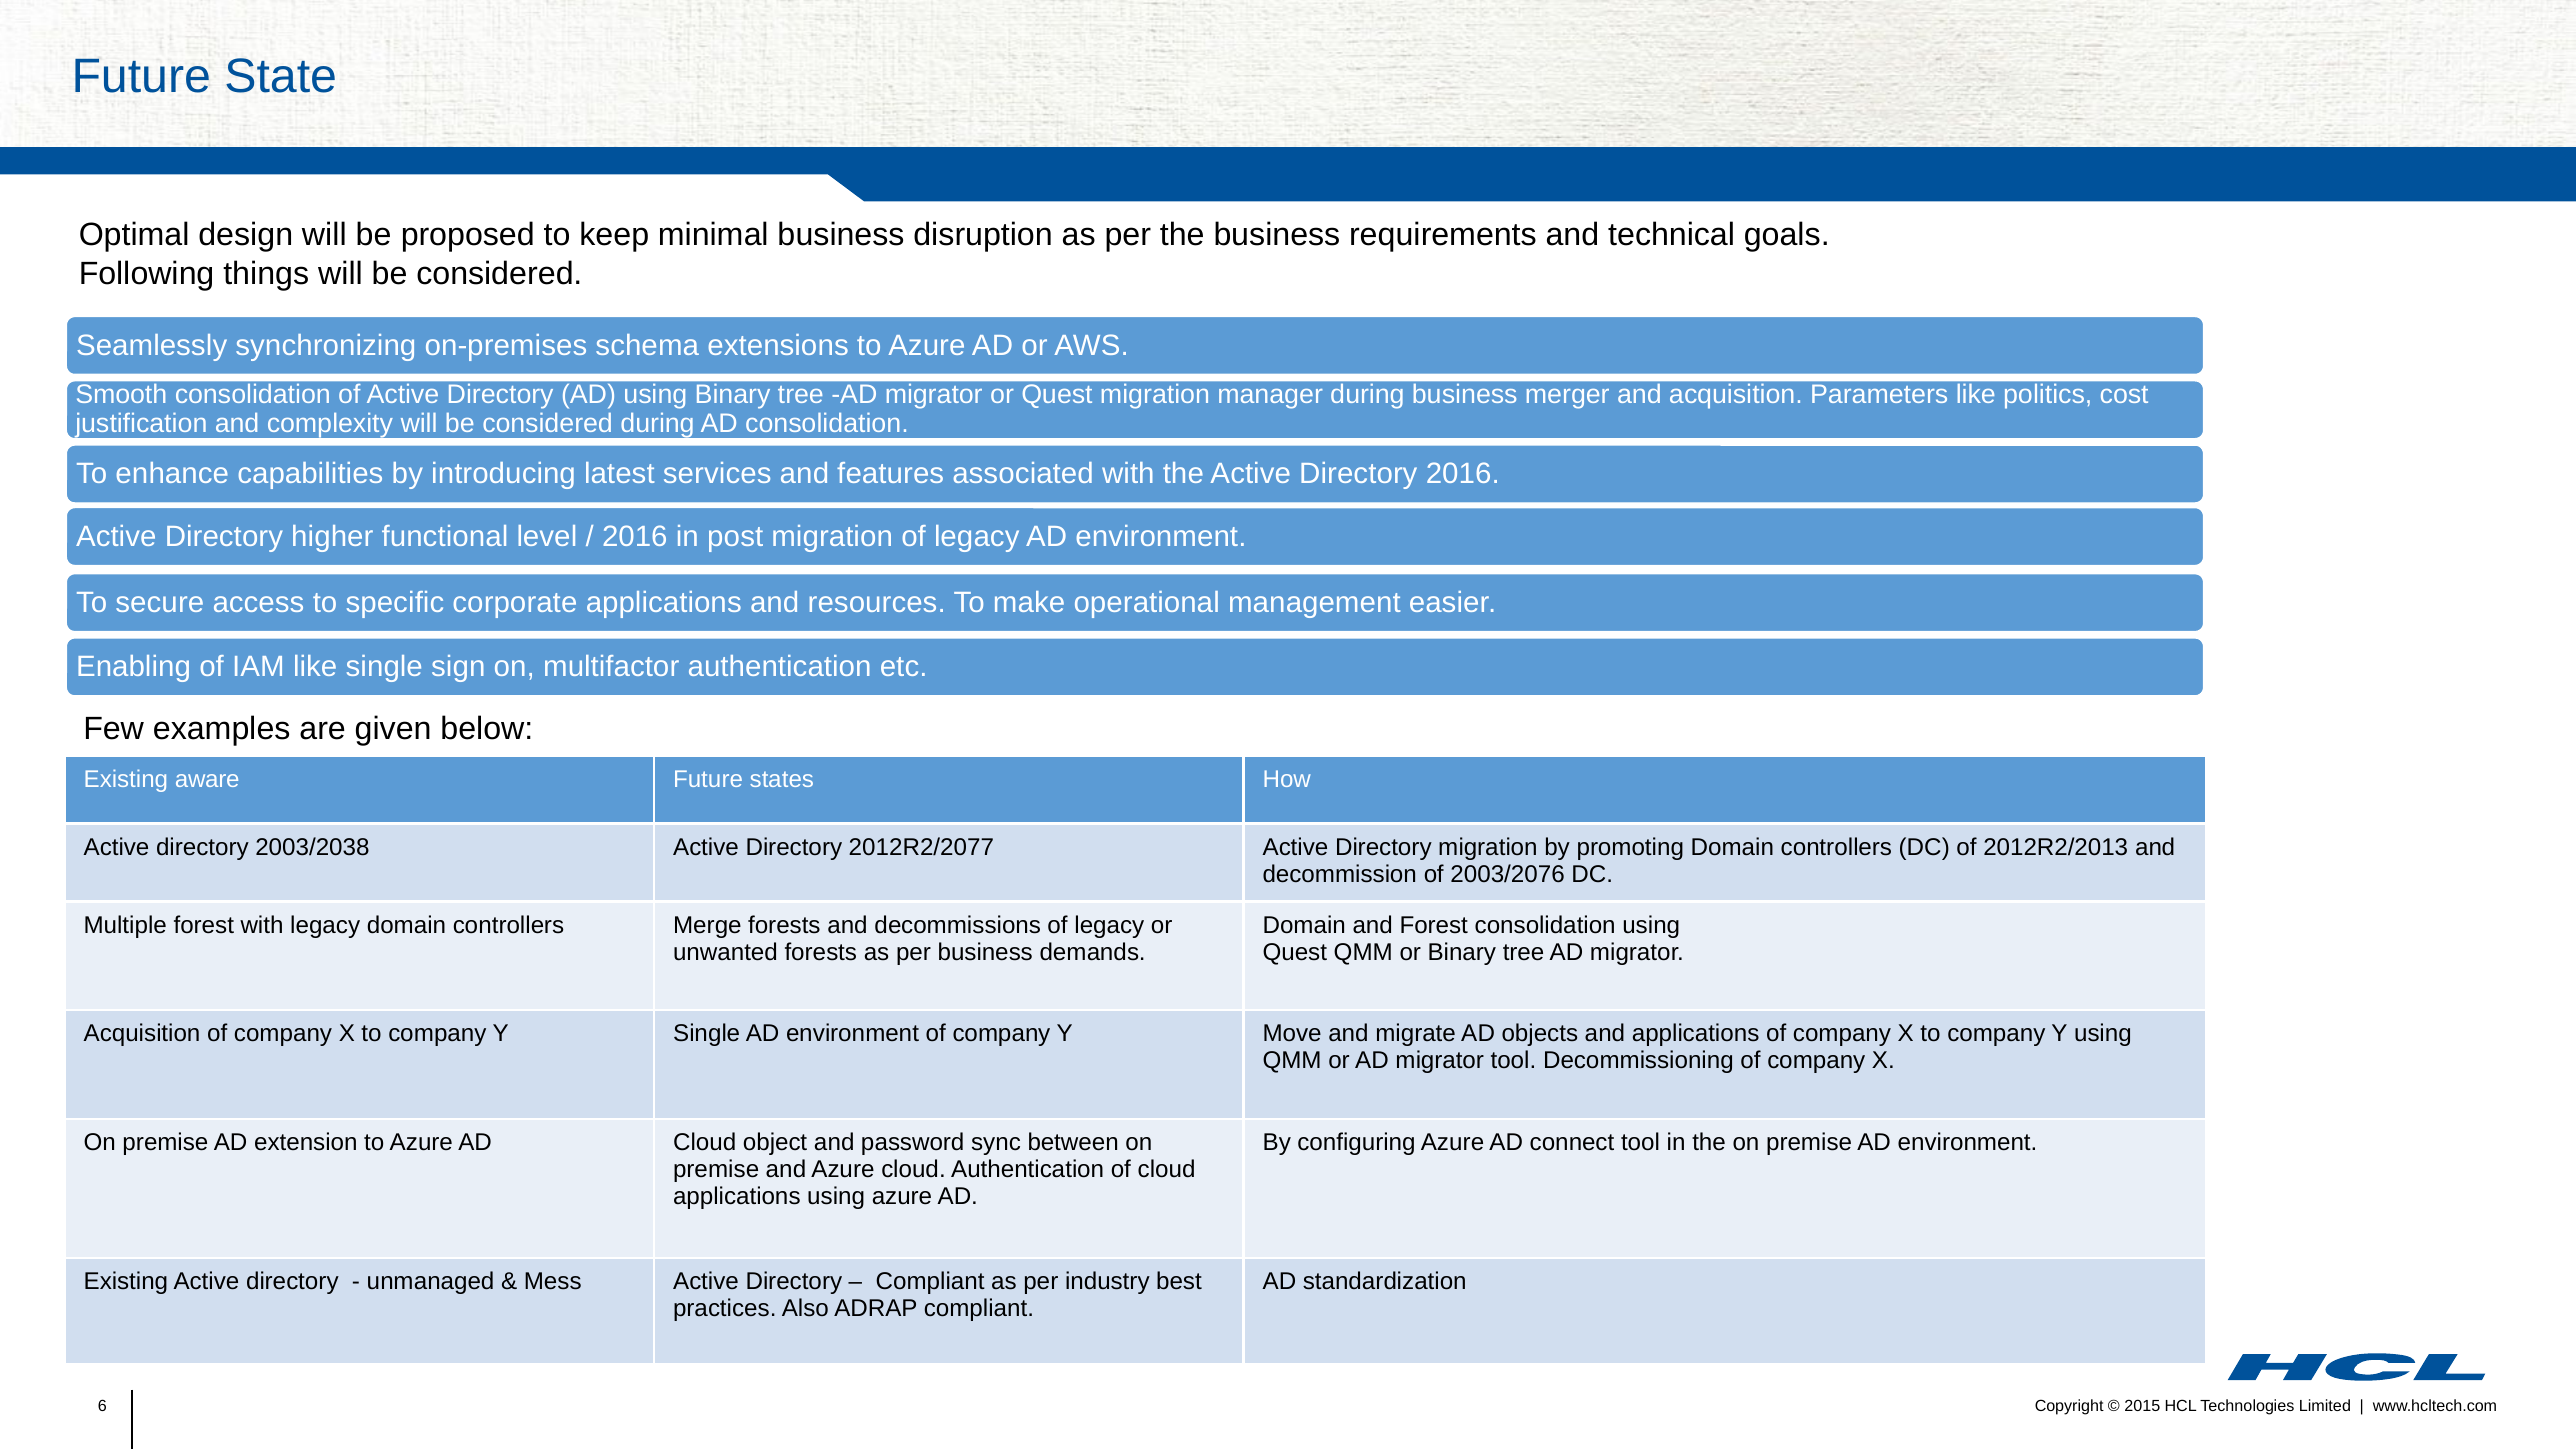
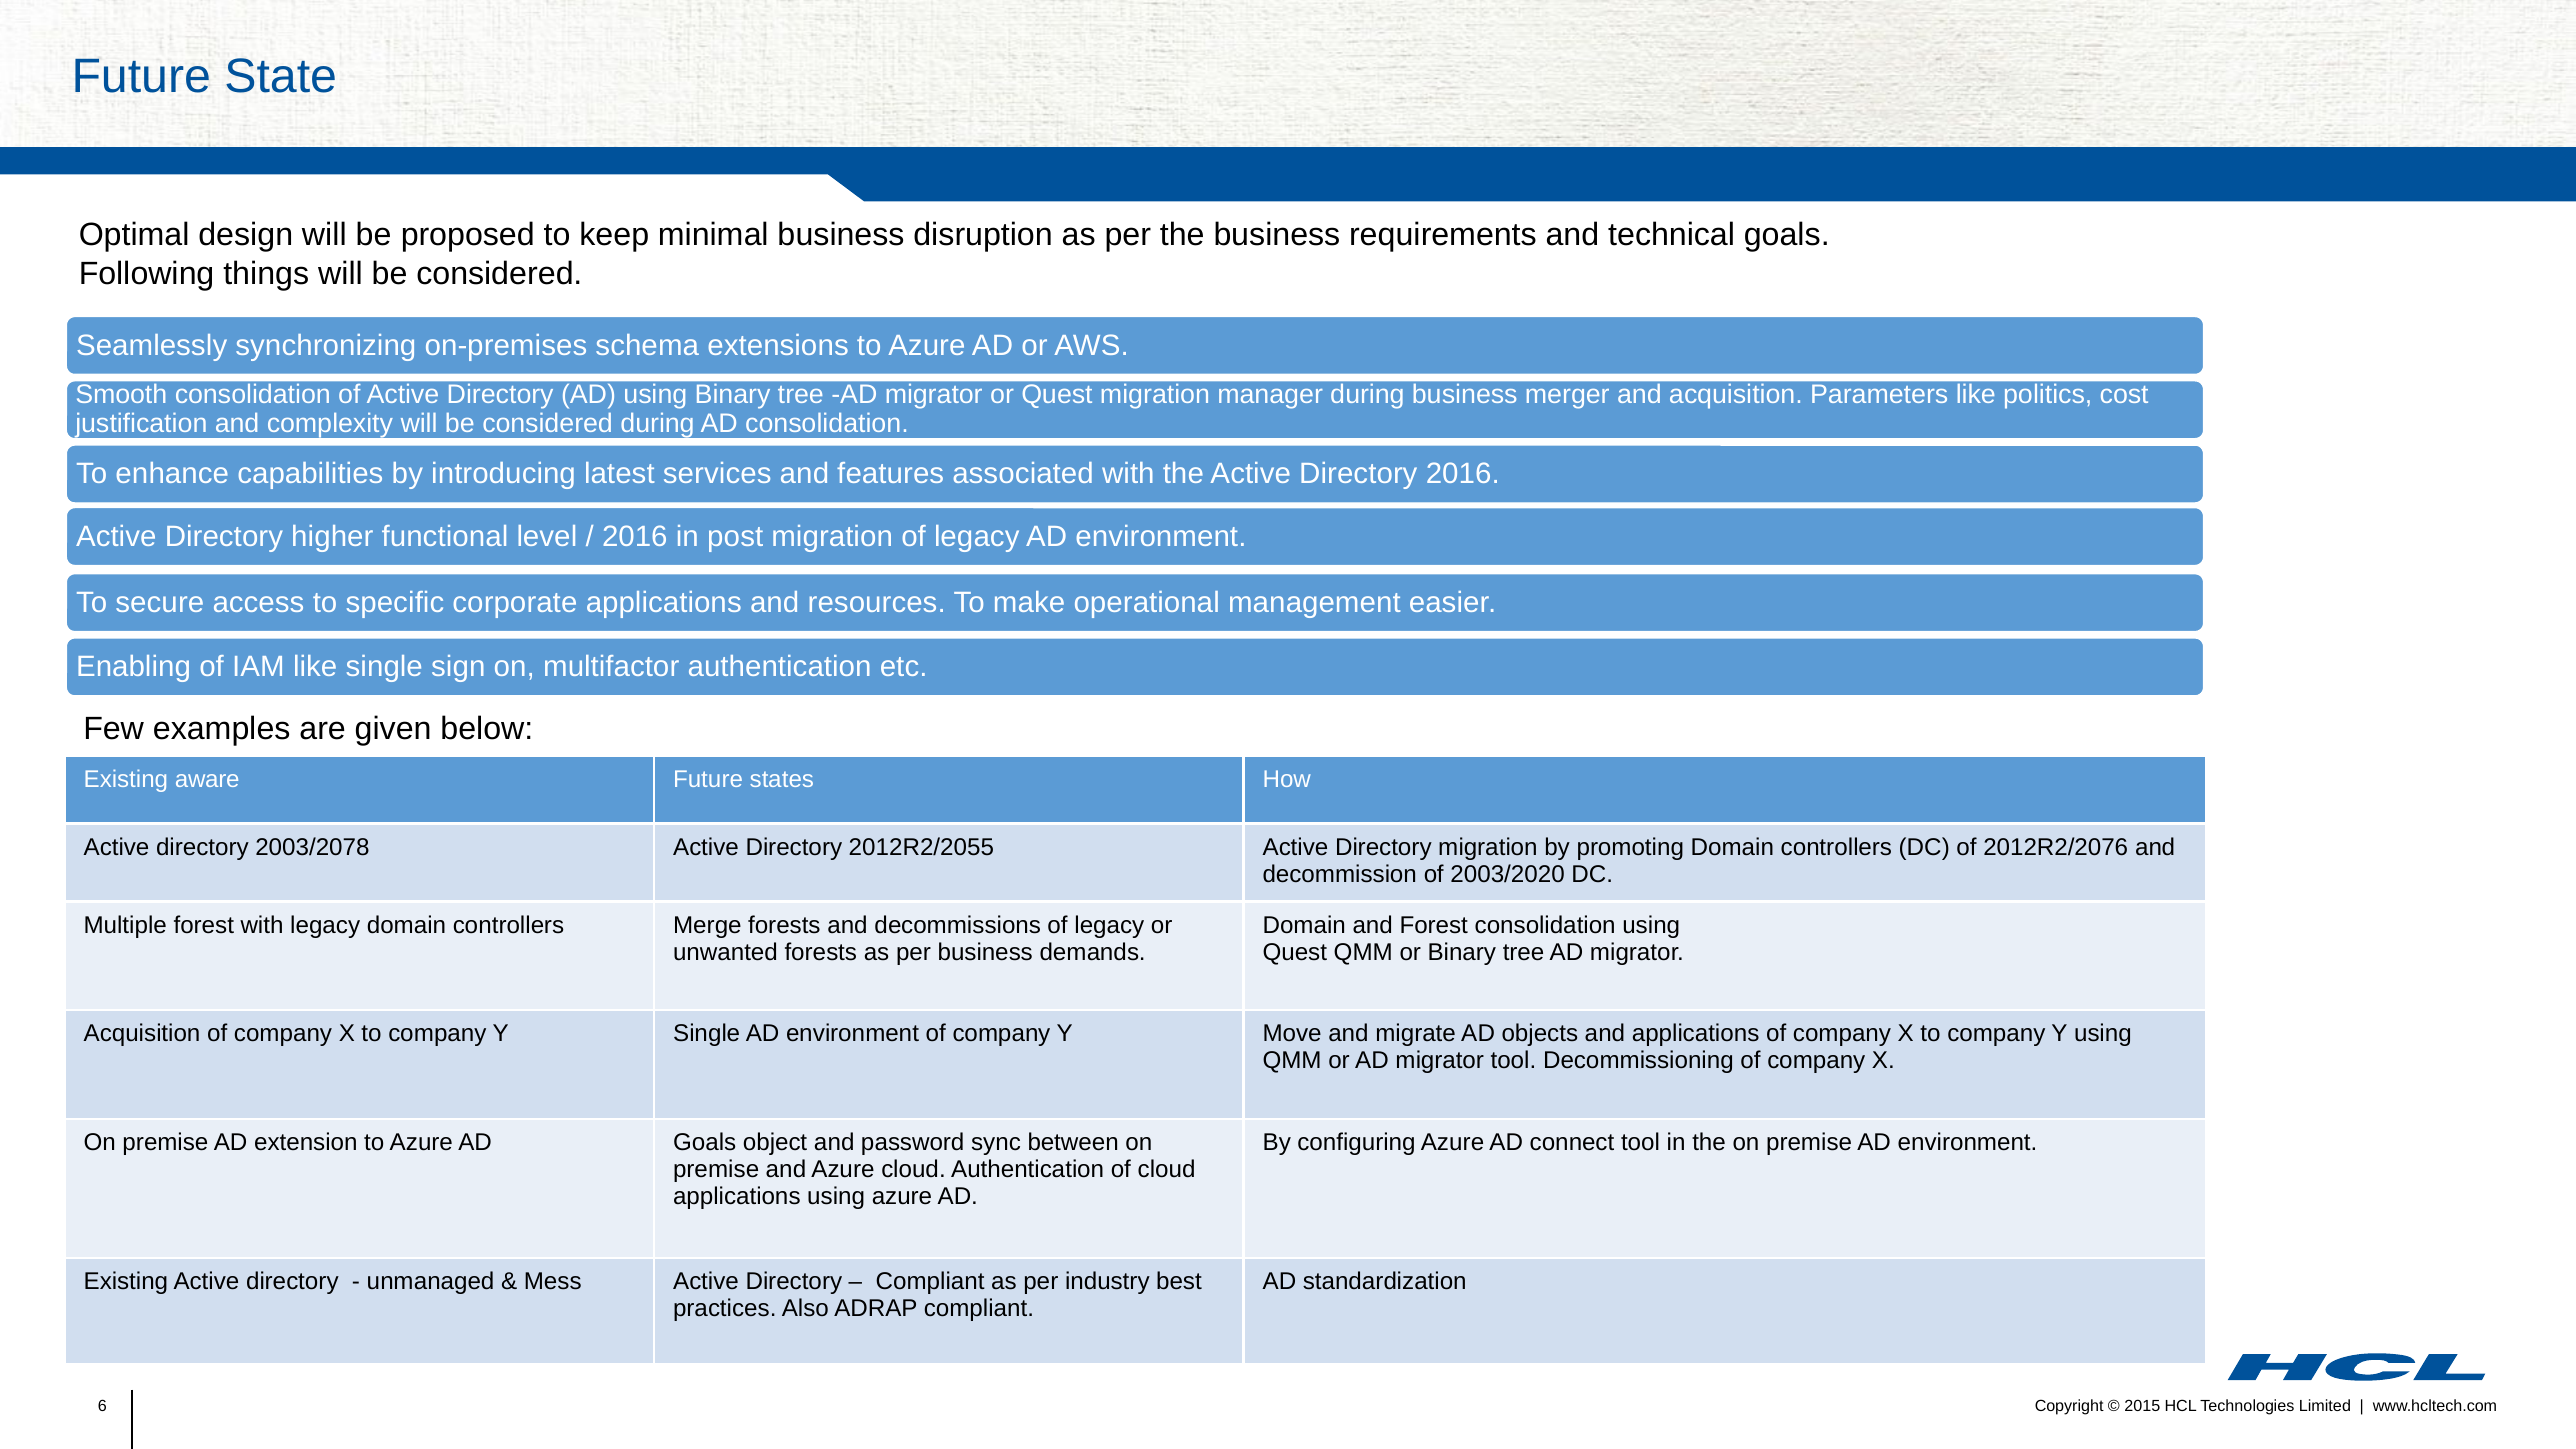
2003/2038: 2003/2038 -> 2003/2078
2012R2/2077: 2012R2/2077 -> 2012R2/2055
2012R2/2013: 2012R2/2013 -> 2012R2/2076
2003/2076: 2003/2076 -> 2003/2020
AD Cloud: Cloud -> Goals
